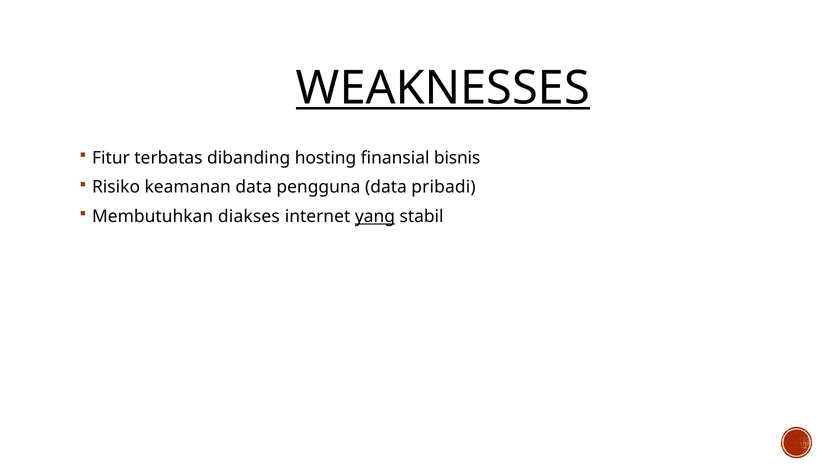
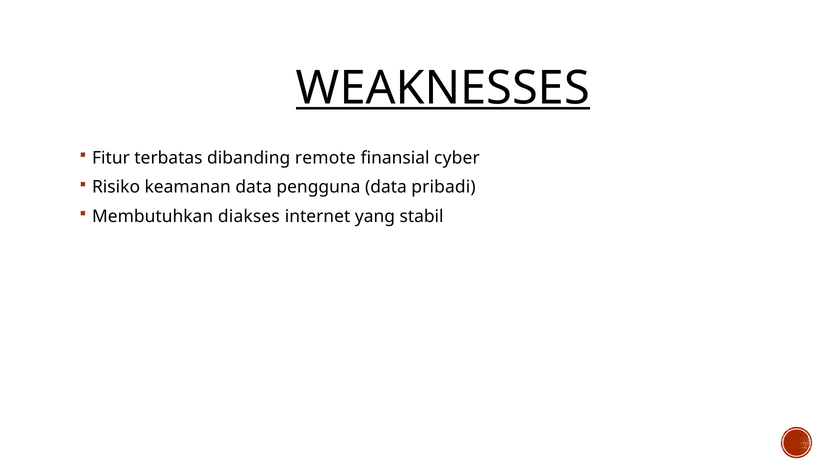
hosting: hosting -> remote
bisnis: bisnis -> cyber
yang underline: present -> none
